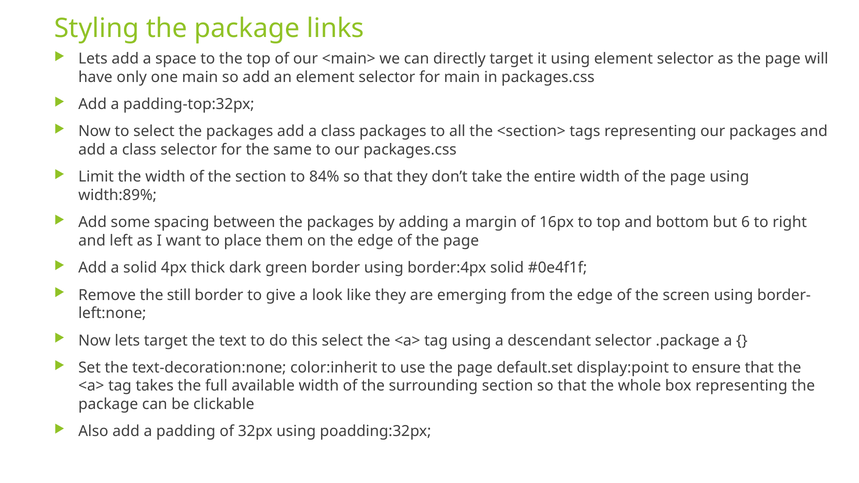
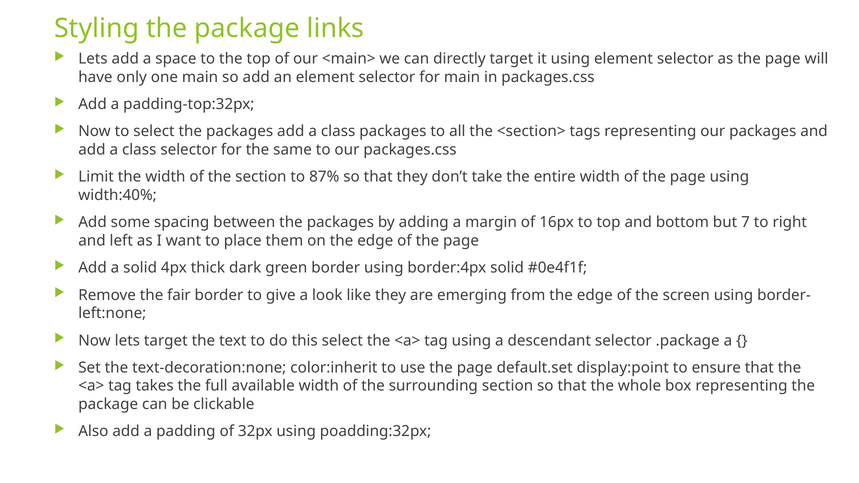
84%: 84% -> 87%
width:89%: width:89% -> width:40%
6: 6 -> 7
still: still -> fair
